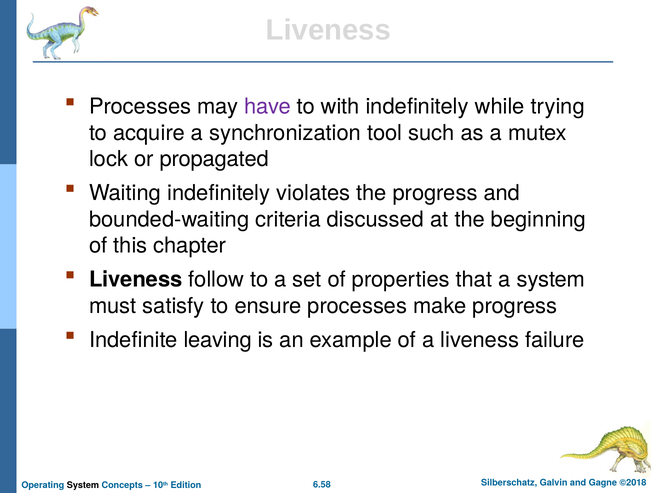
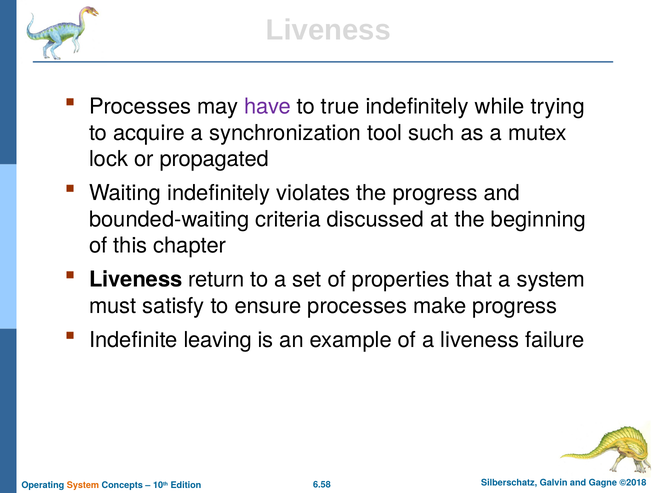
with: with -> true
follow: follow -> return
System at (83, 485) colour: black -> orange
